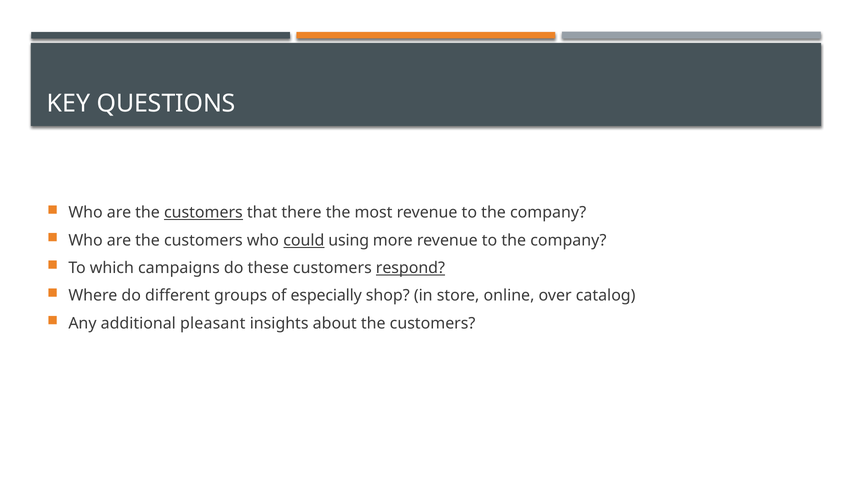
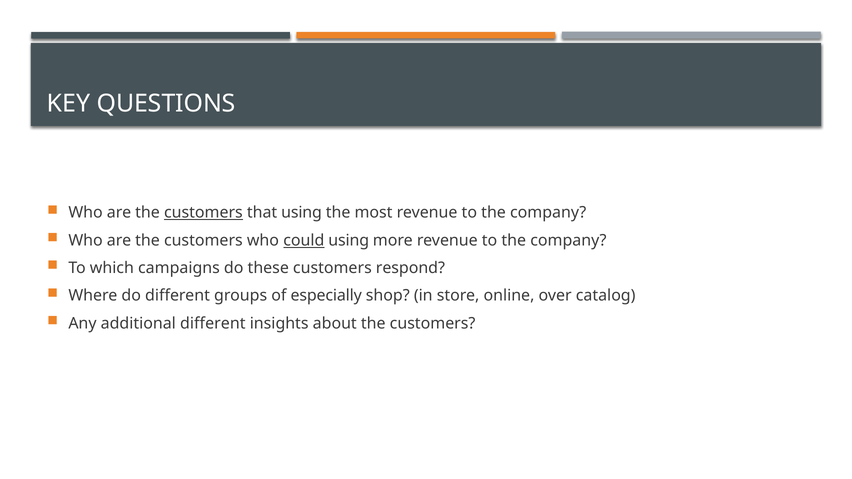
that there: there -> using
respond underline: present -> none
additional pleasant: pleasant -> different
